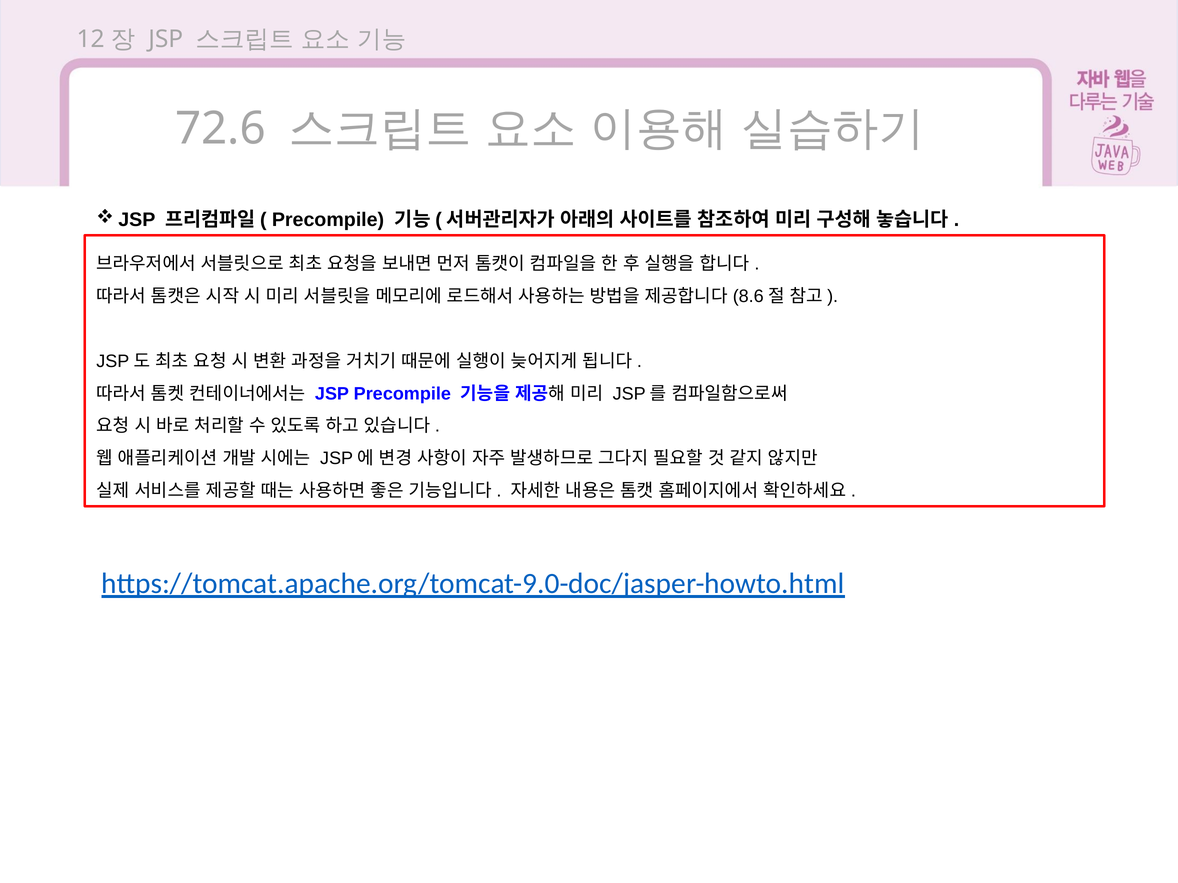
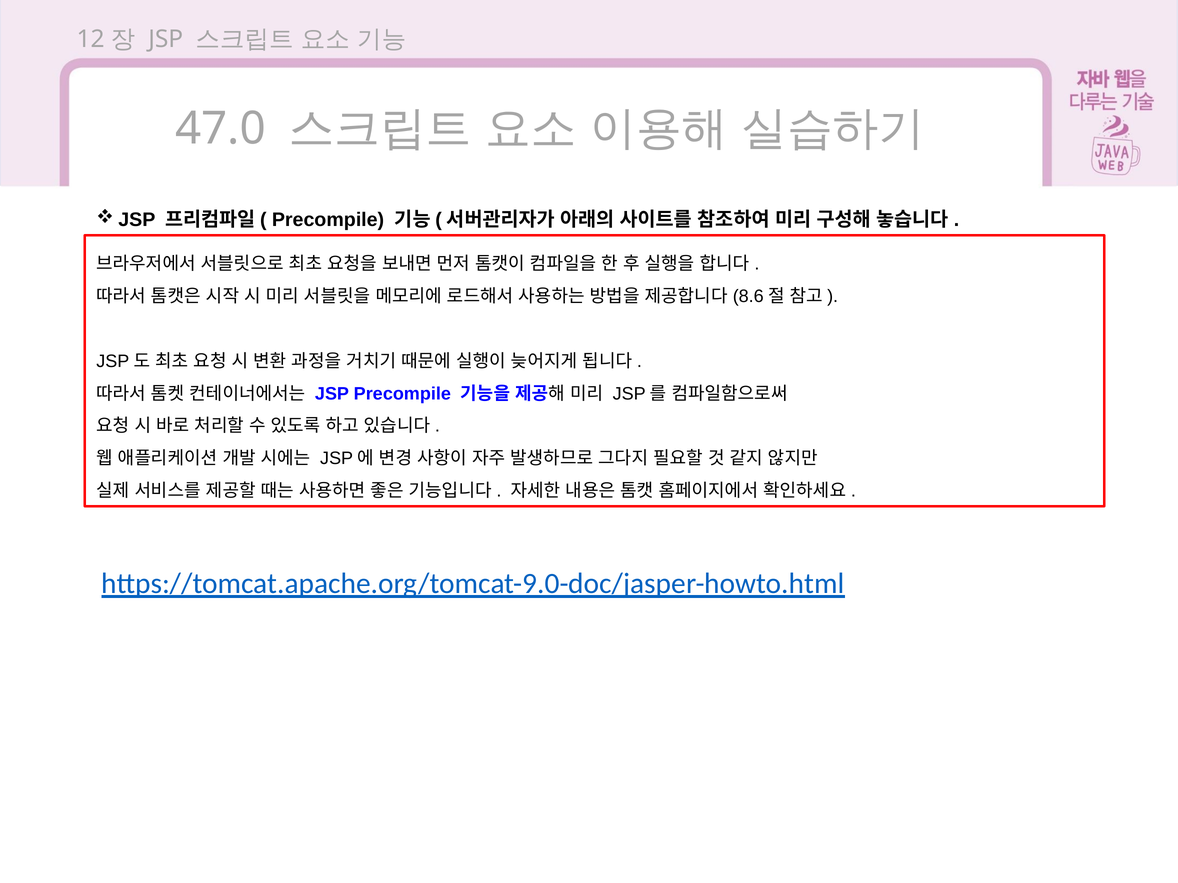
72.6: 72.6 -> 47.0
